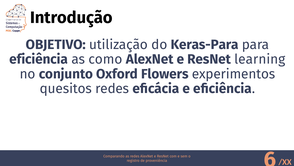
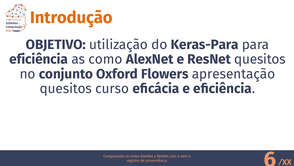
Introdução colour: black -> orange
ResNet learning: learning -> quesitos
experimentos: experimentos -> apresentação
quesitos redes: redes -> curso
